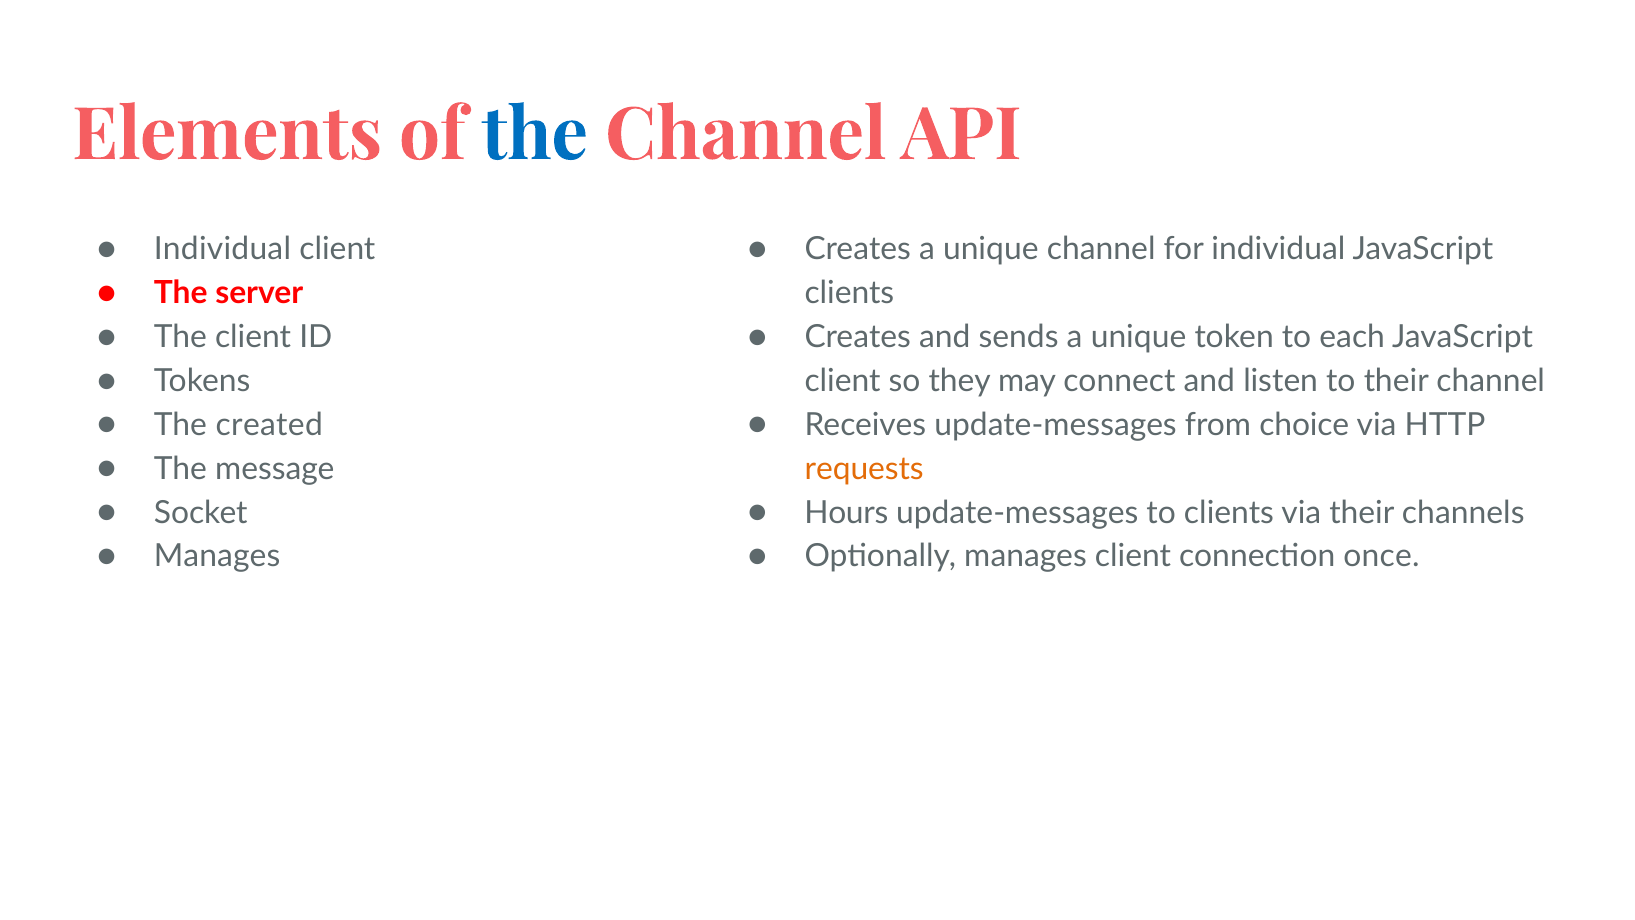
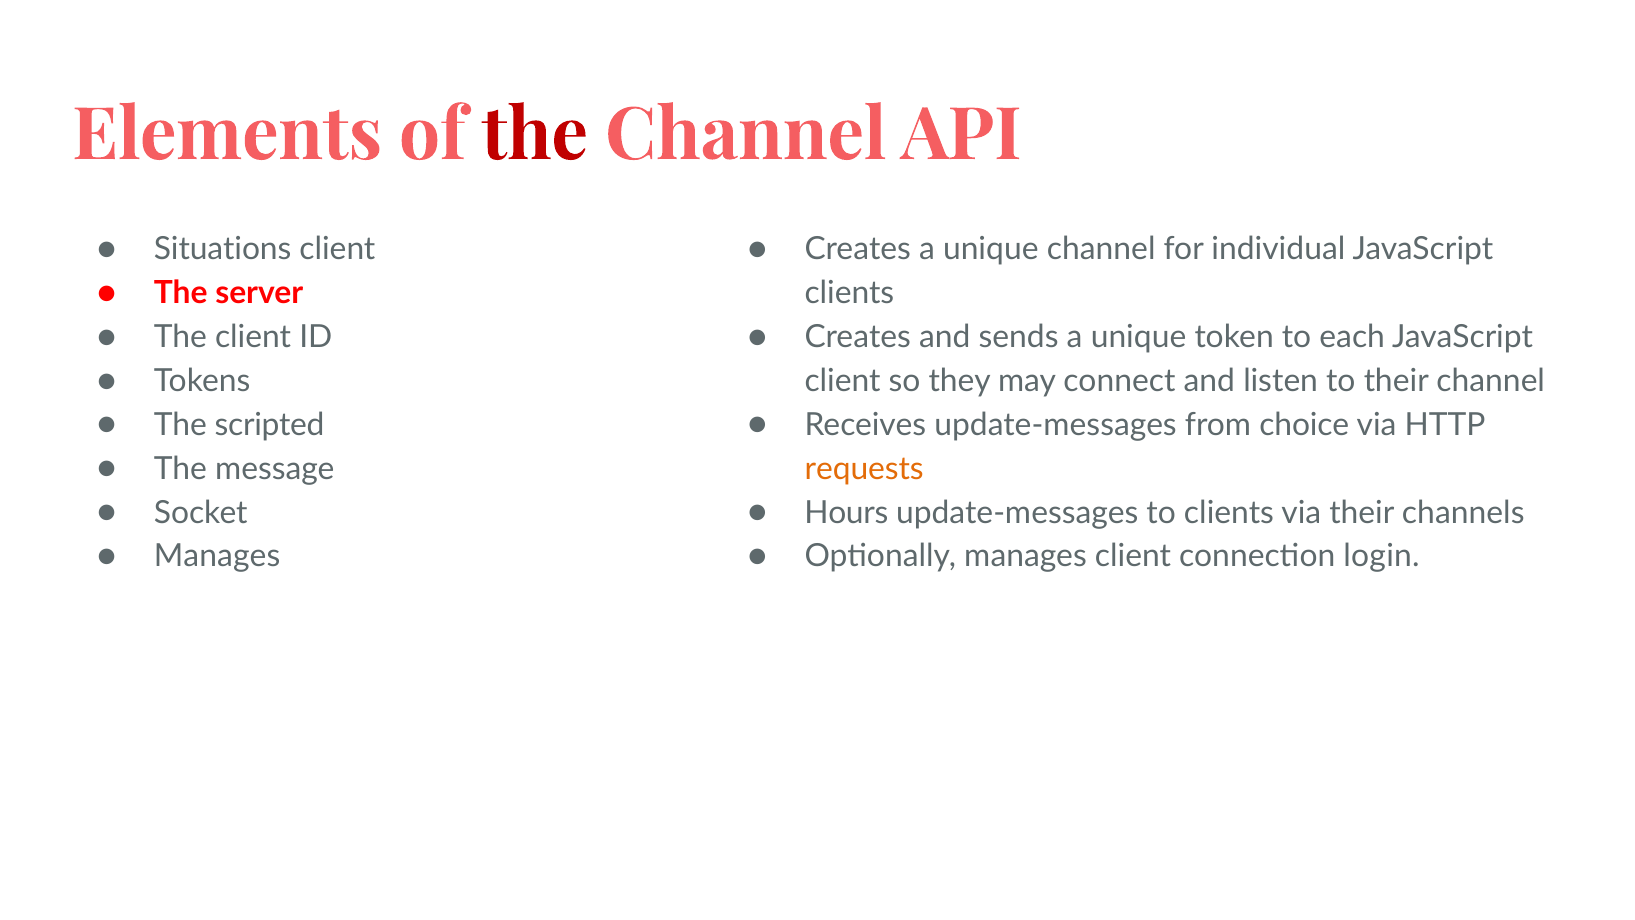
the at (535, 135) colour: blue -> red
Individual at (222, 249): Individual -> Situations
created: created -> scripted
once: once -> login
